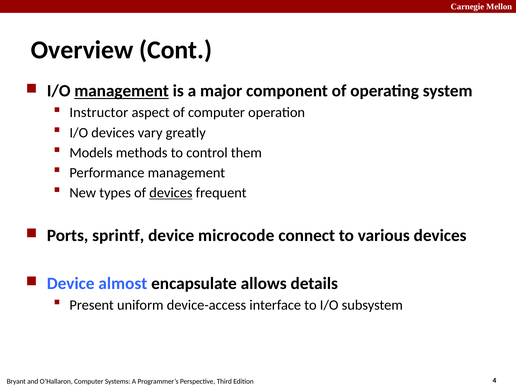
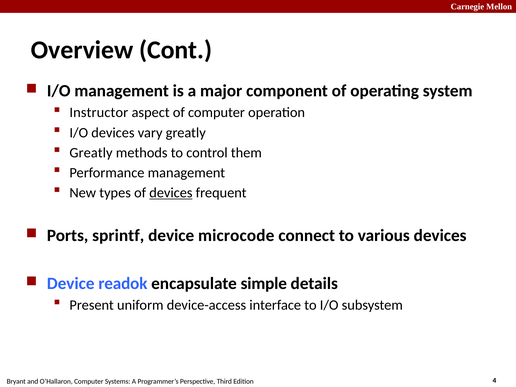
management at (122, 91) underline: present -> none
Models at (91, 153): Models -> Greatly
almost: almost -> readok
allows: allows -> simple
